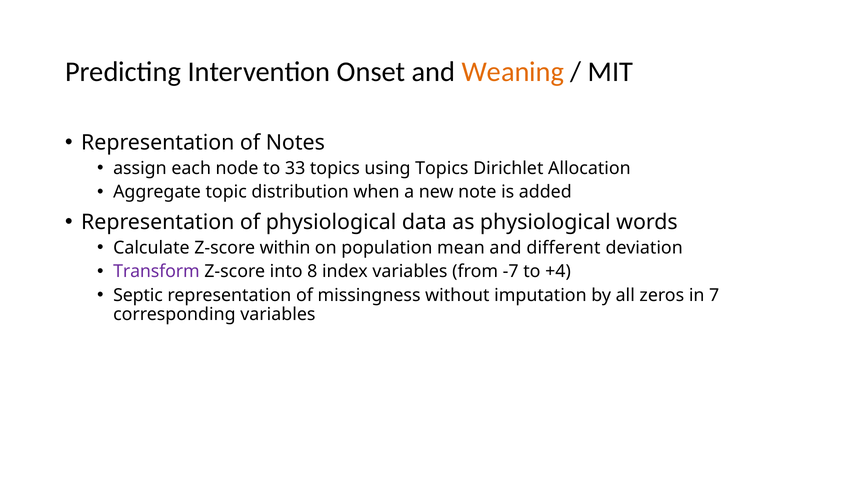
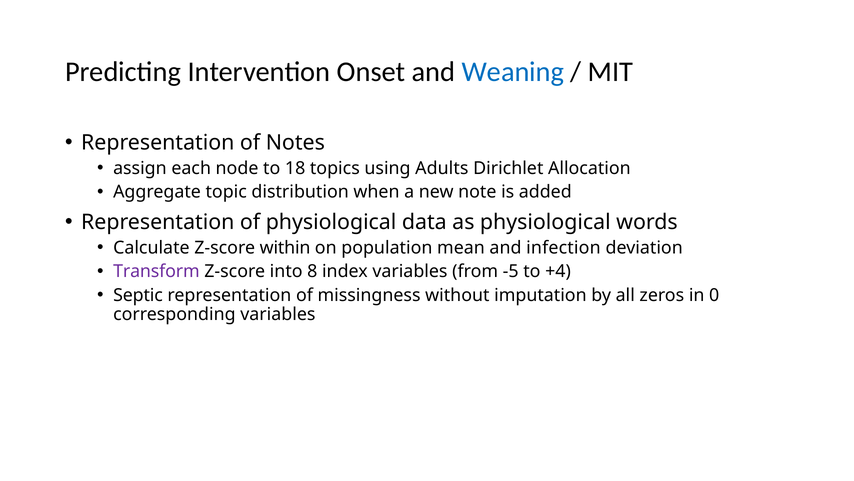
Weaning colour: orange -> blue
33: 33 -> 18
using Topics: Topics -> Adults
different: different -> infection
-7: -7 -> -5
7: 7 -> 0
